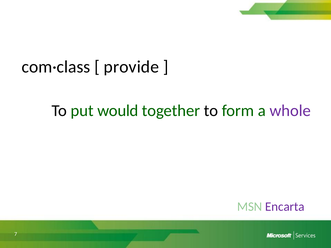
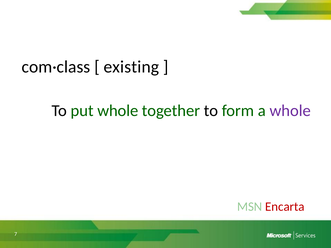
provide: provide -> existing
put would: would -> whole
Encarta colour: purple -> red
